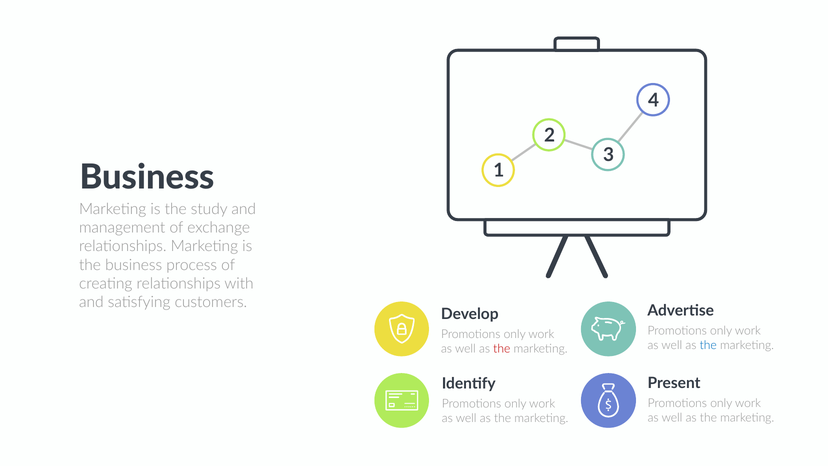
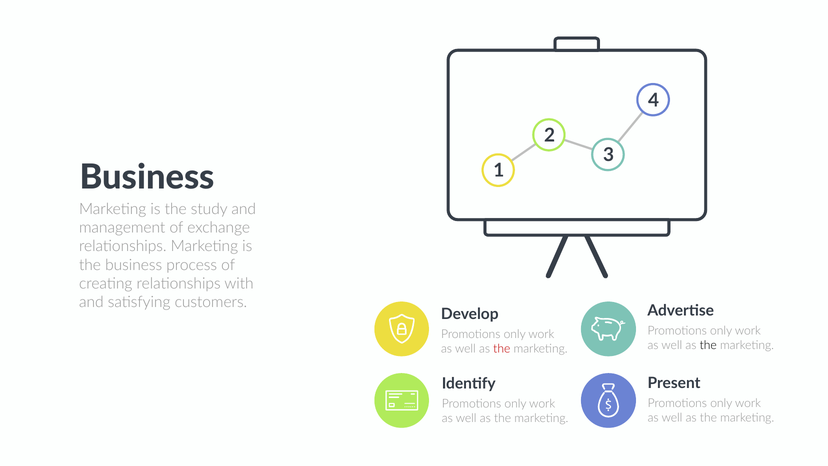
the at (708, 345) colour: blue -> black
